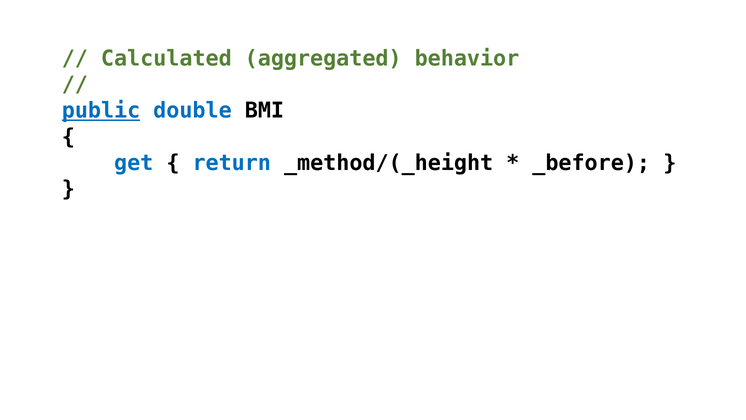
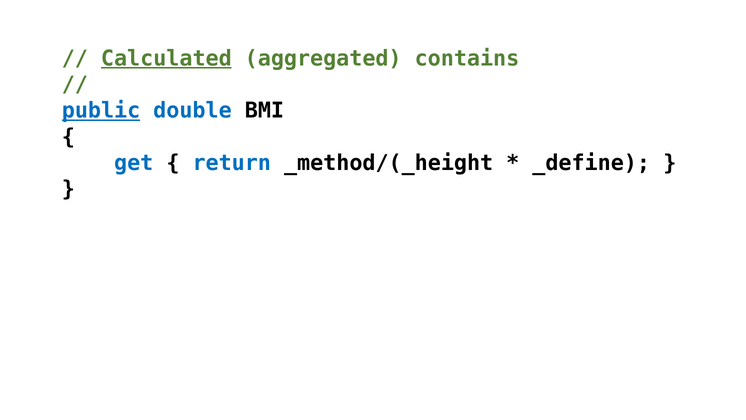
Calculated underline: none -> present
behavior: behavior -> contains
_before: _before -> _define
